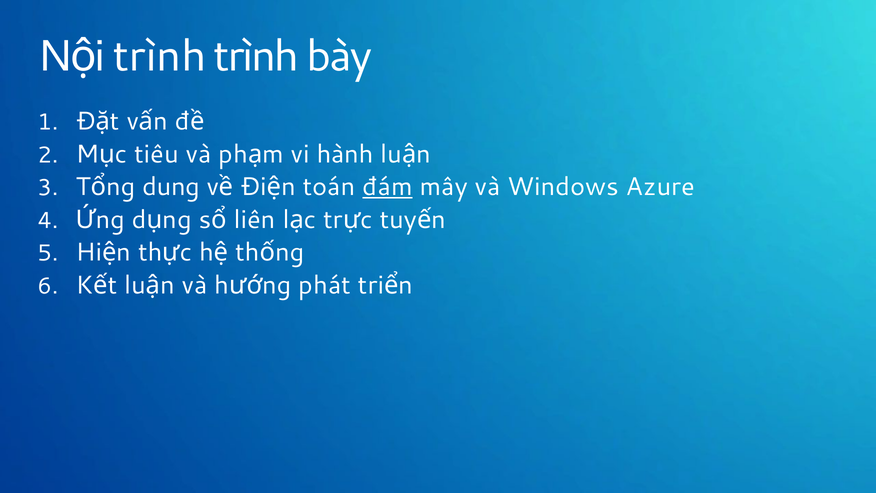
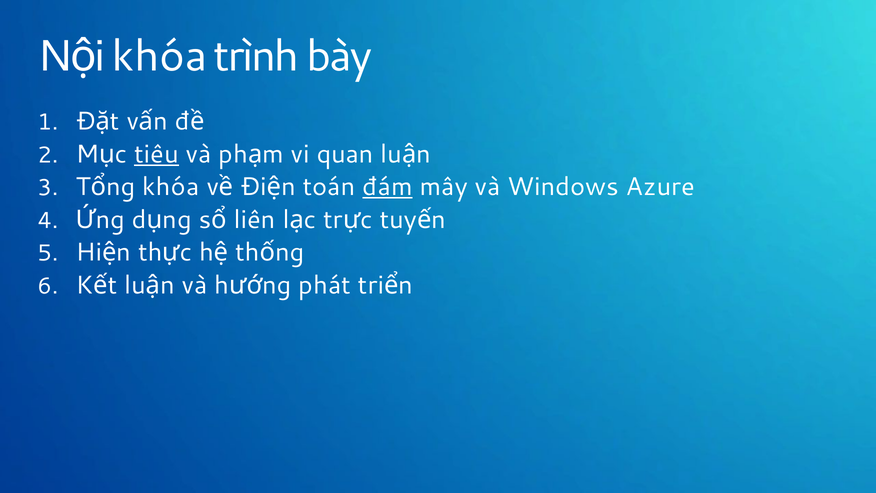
trình at (160, 56): trình -> khóa
tiêu underline: none -> present
hành: hành -> quan
dung at (171, 187): dung -> khóa
